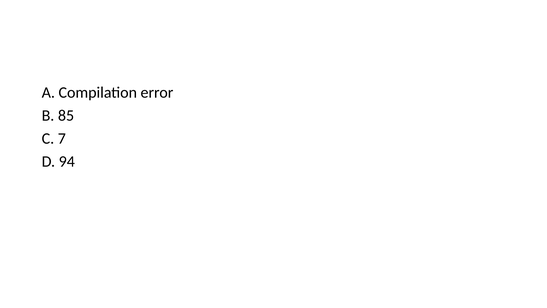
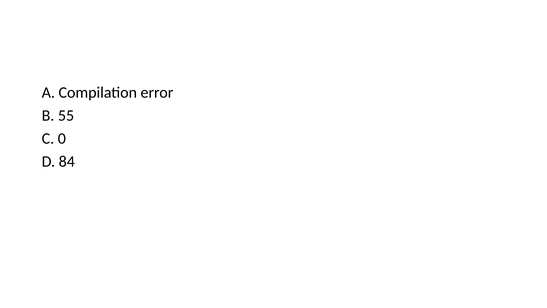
85: 85 -> 55
7: 7 -> 0
94: 94 -> 84
